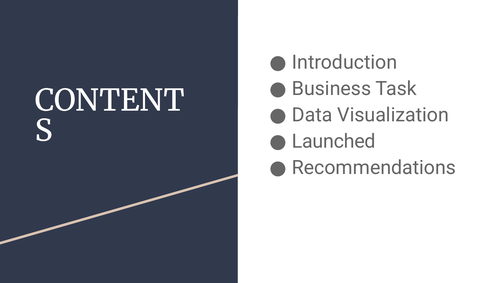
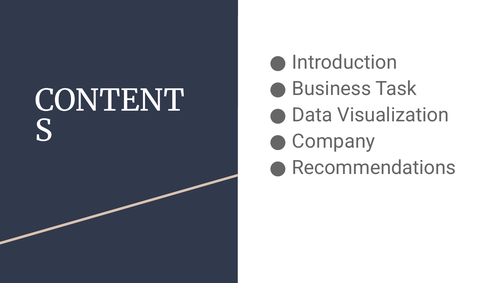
Launched: Launched -> Company
